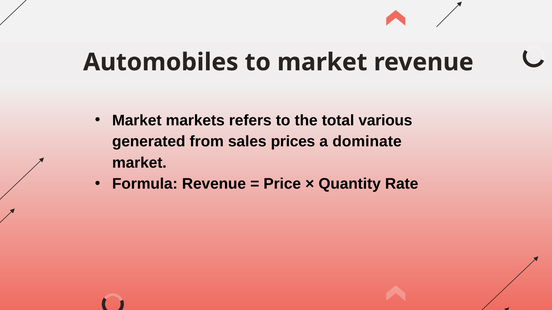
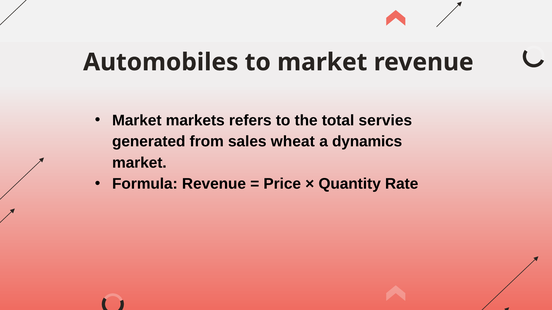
various: various -> servies
prices: prices -> wheat
dominate: dominate -> dynamics
